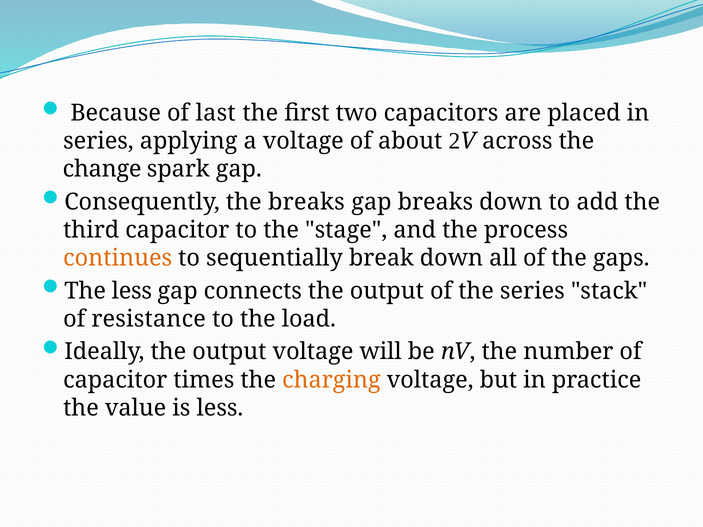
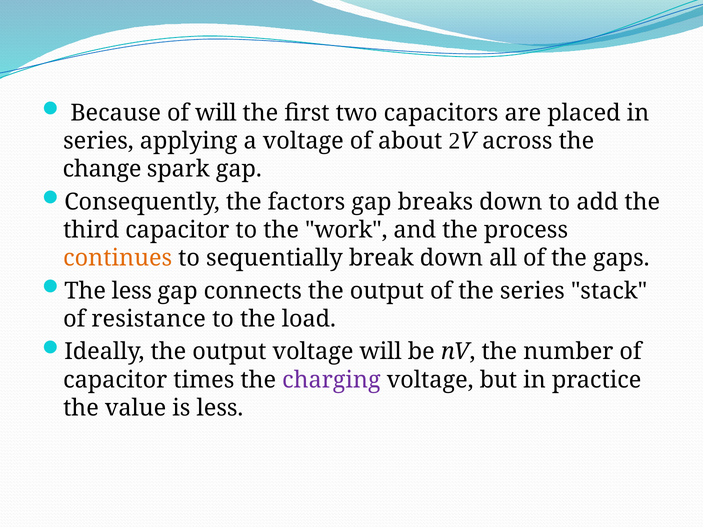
of last: last -> will
the breaks: breaks -> factors
stage: stage -> work
charging colour: orange -> purple
